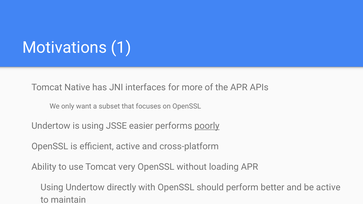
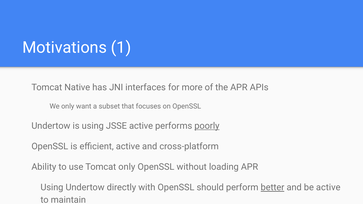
JSSE easier: easier -> active
Tomcat very: very -> only
better underline: none -> present
